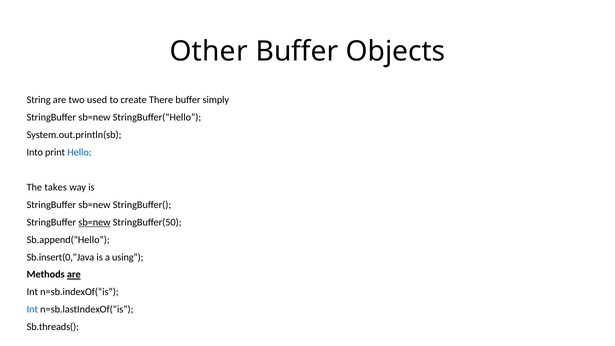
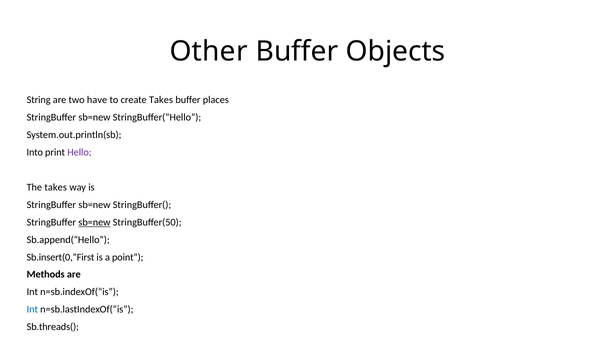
used: used -> have
create There: There -> Takes
simply: simply -> places
Hello colour: blue -> purple
Sb.insert(0,”Java: Sb.insert(0,”Java -> Sb.insert(0,”First
using: using -> point
are at (74, 275) underline: present -> none
